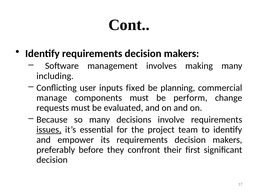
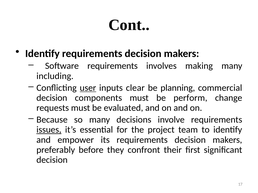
Software management: management -> requirements
user underline: none -> present
fixed: fixed -> clear
manage at (52, 98): manage -> decision
